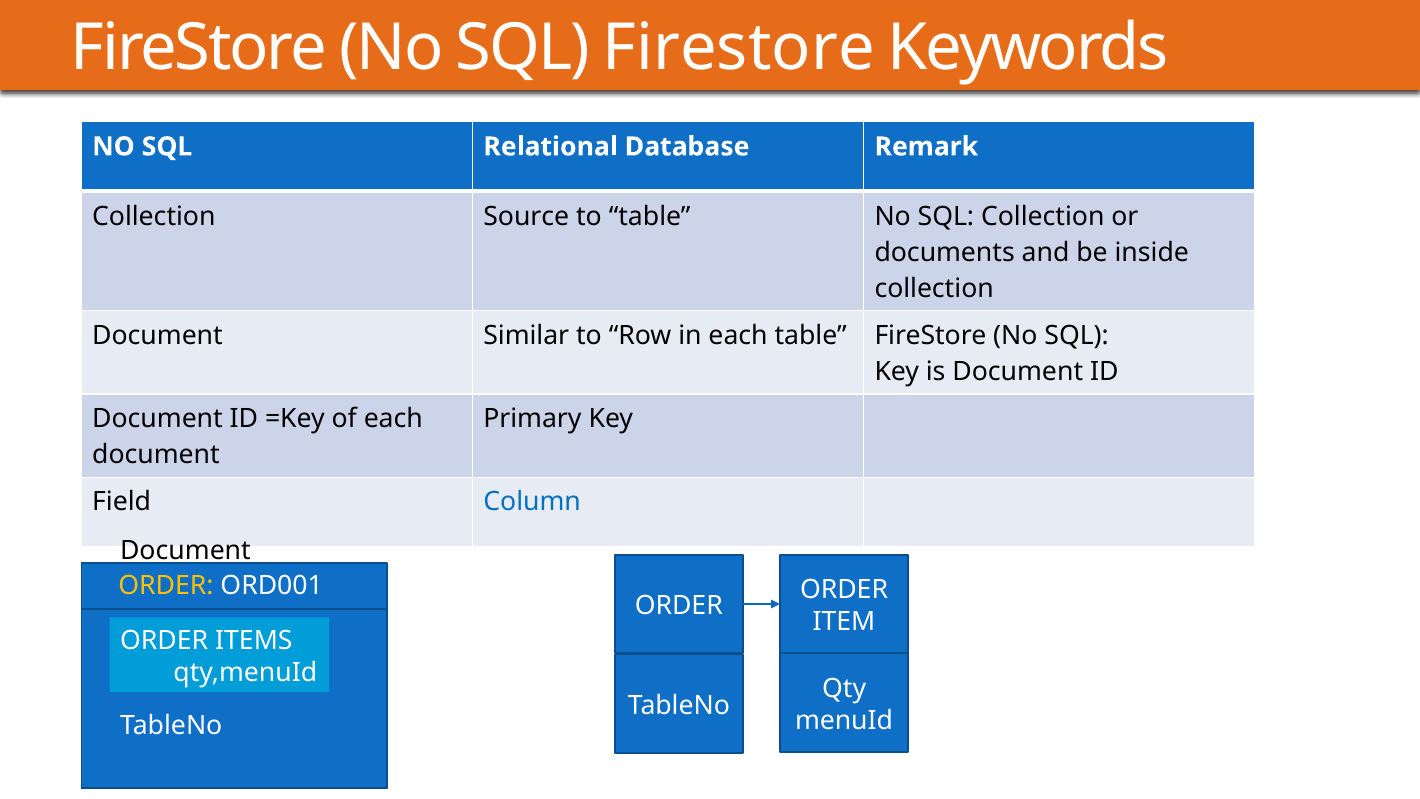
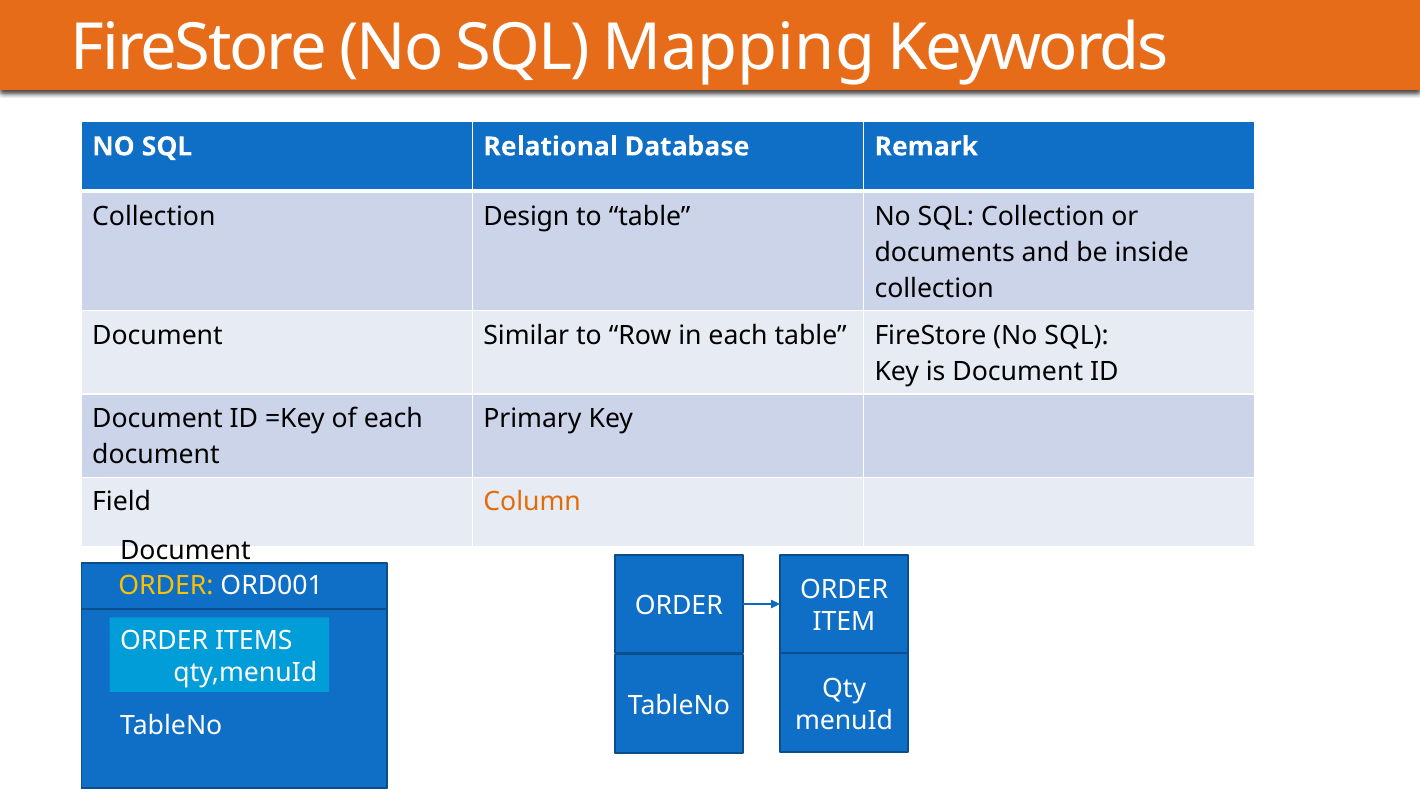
SQL Firestore: Firestore -> Mapping
Source: Source -> Design
Column colour: blue -> orange
